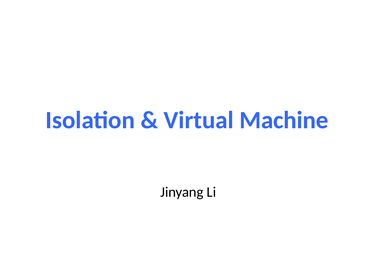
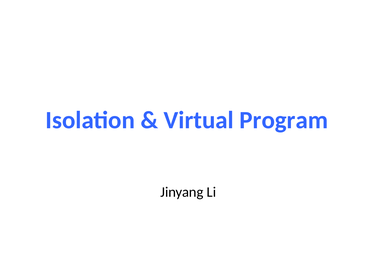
Machine: Machine -> Program
